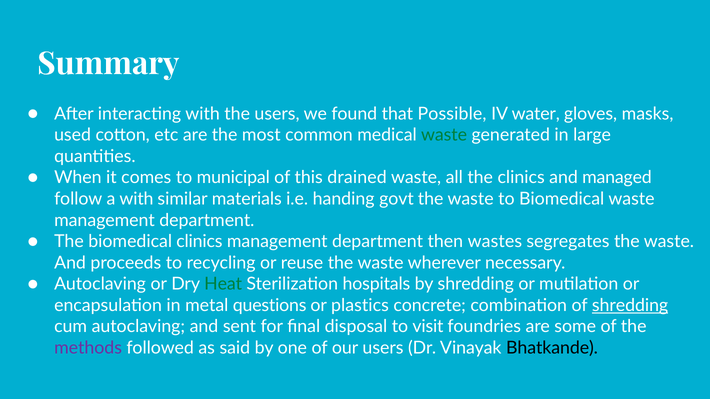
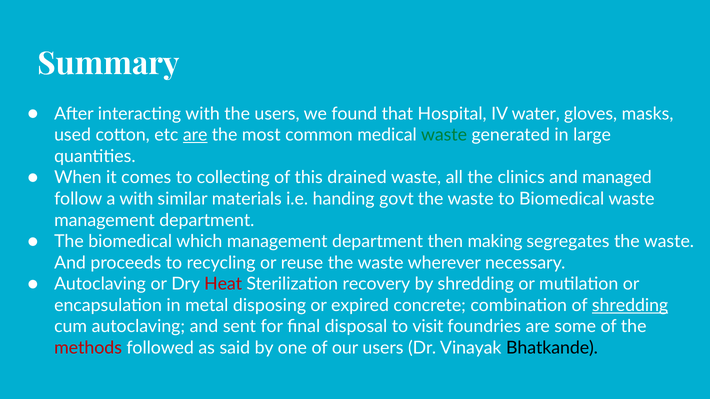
Possible: Possible -> Hospital
are at (195, 135) underline: none -> present
municipal: municipal -> collecting
biomedical clinics: clinics -> which
wastes: wastes -> making
Heat colour: green -> red
hospitals: hospitals -> recovery
questions: questions -> disposing
plastics: plastics -> expired
methods colour: purple -> red
